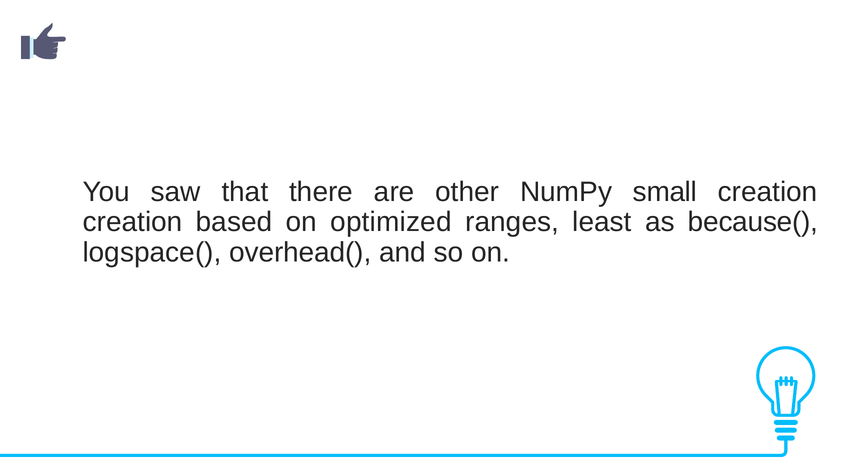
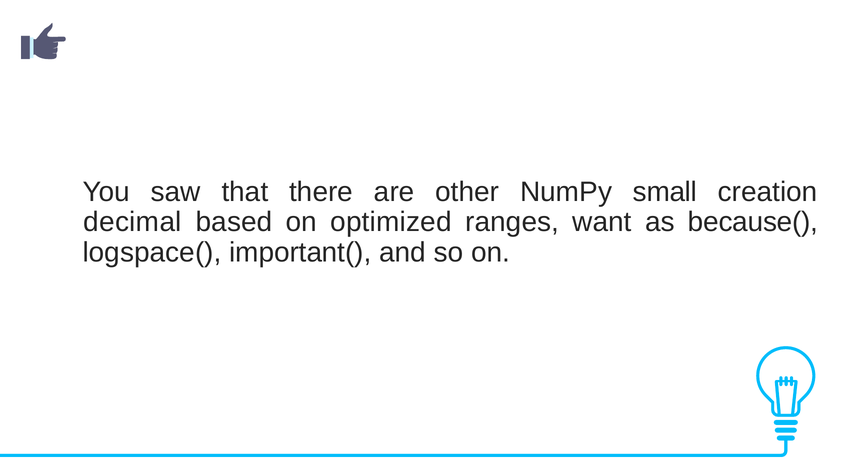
creation at (133, 222): creation -> decimal
least: least -> want
overhead(: overhead( -> important(
